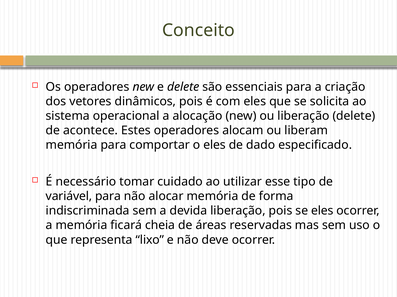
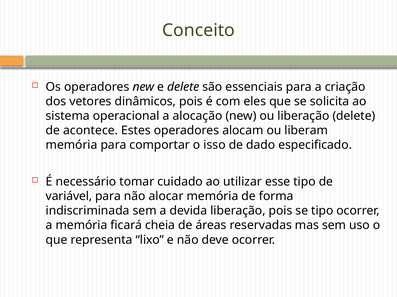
o eles: eles -> isso
se eles: eles -> tipo
